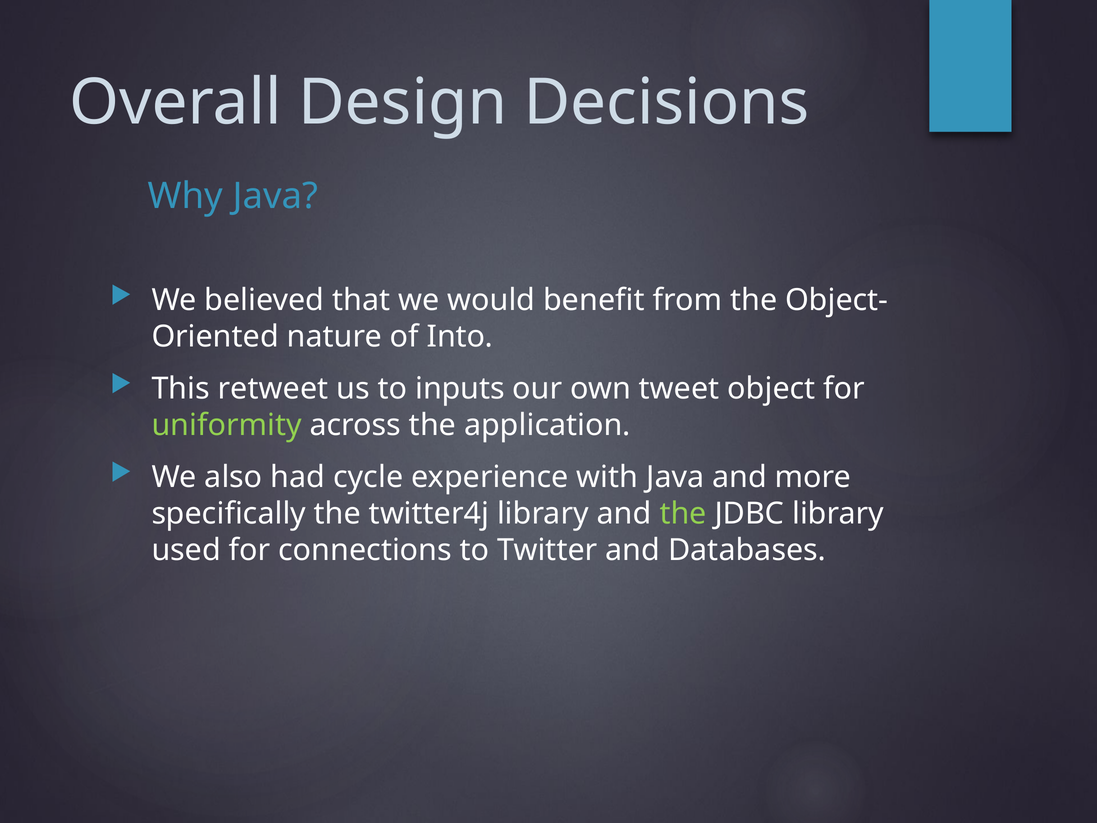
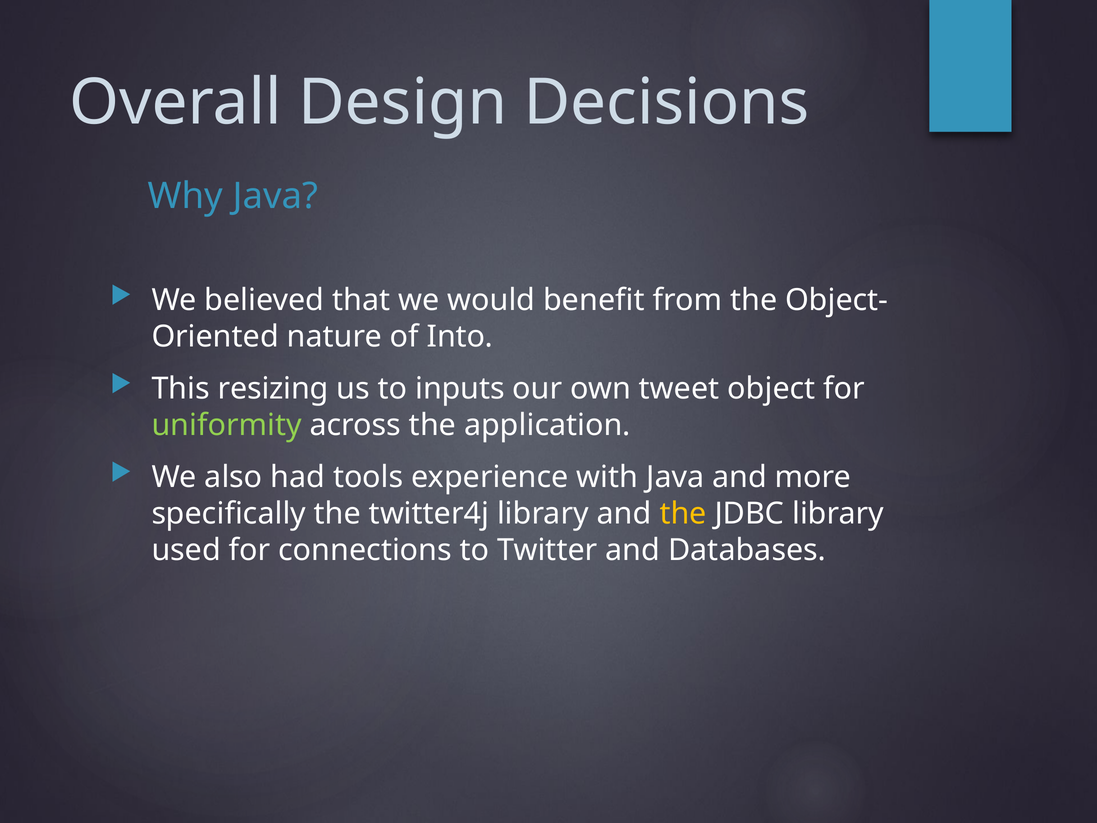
retweet: retweet -> resizing
cycle: cycle -> tools
the at (683, 514) colour: light green -> yellow
